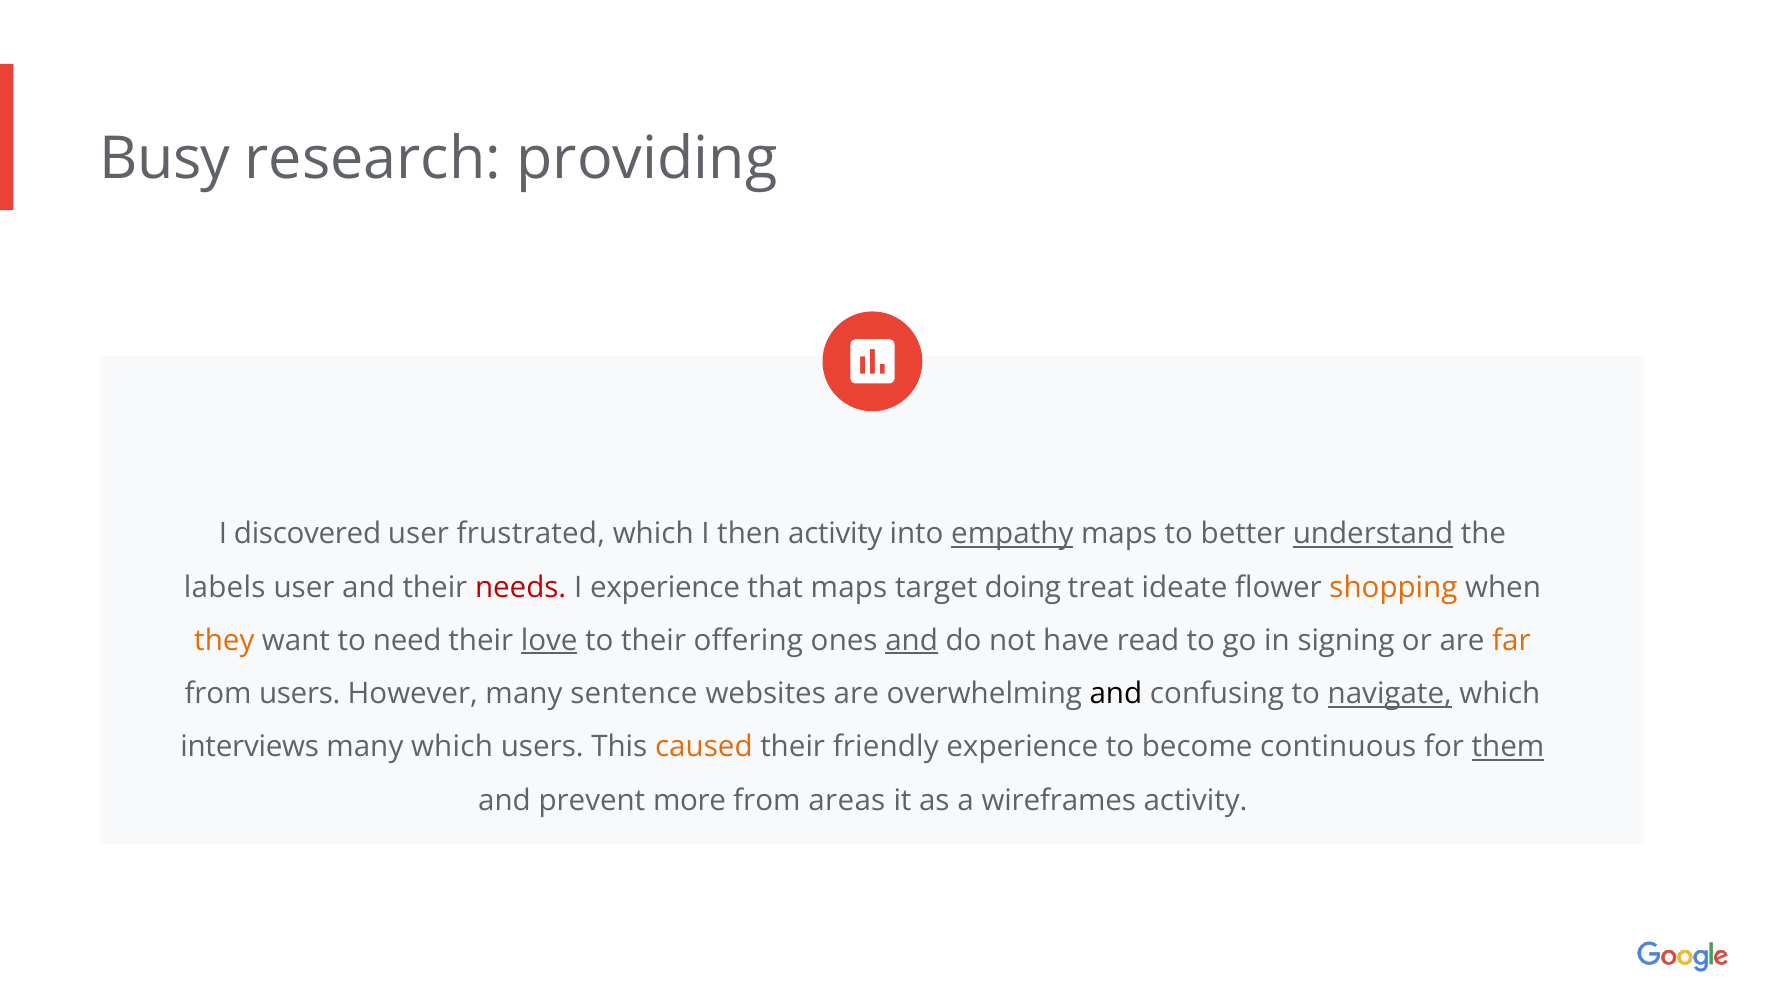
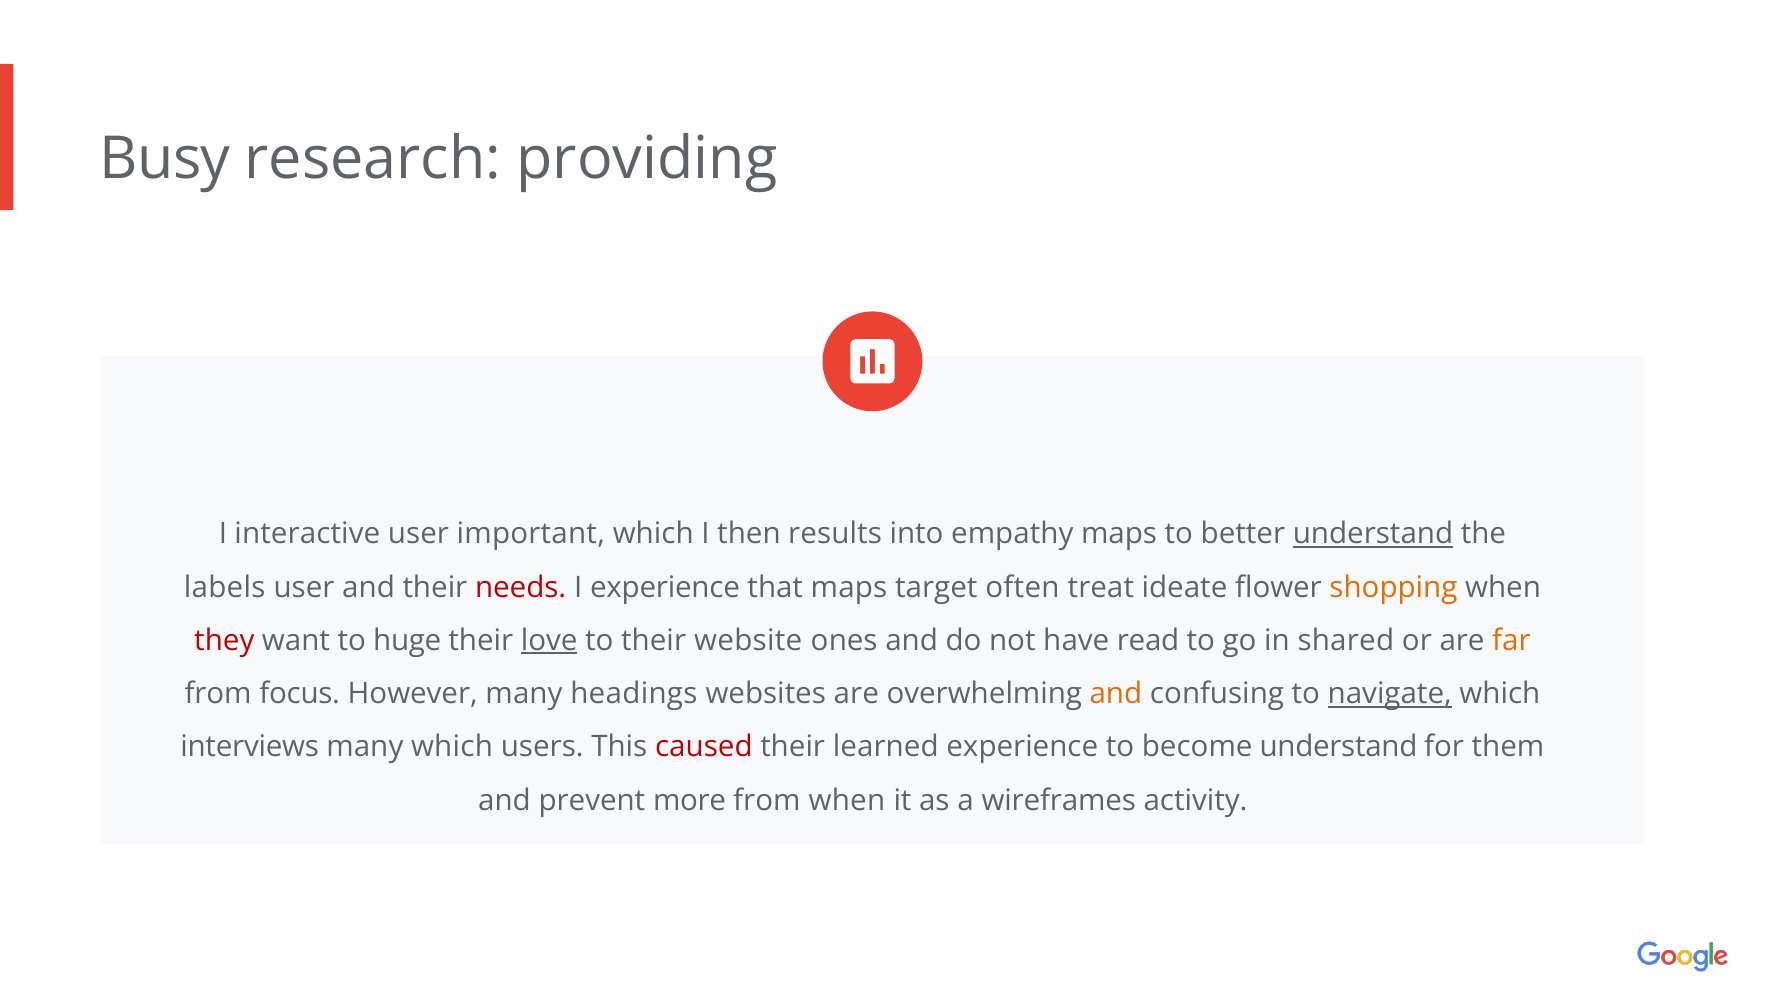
discovered: discovered -> interactive
frustrated: frustrated -> important
then activity: activity -> results
empathy underline: present -> none
doing: doing -> often
they colour: orange -> red
need: need -> huge
offering: offering -> website
and at (912, 641) underline: present -> none
signing: signing -> shared
from users: users -> focus
sentence: sentence -> headings
and at (1116, 694) colour: black -> orange
caused colour: orange -> red
friendly: friendly -> learned
become continuous: continuous -> understand
them underline: present -> none
from areas: areas -> when
